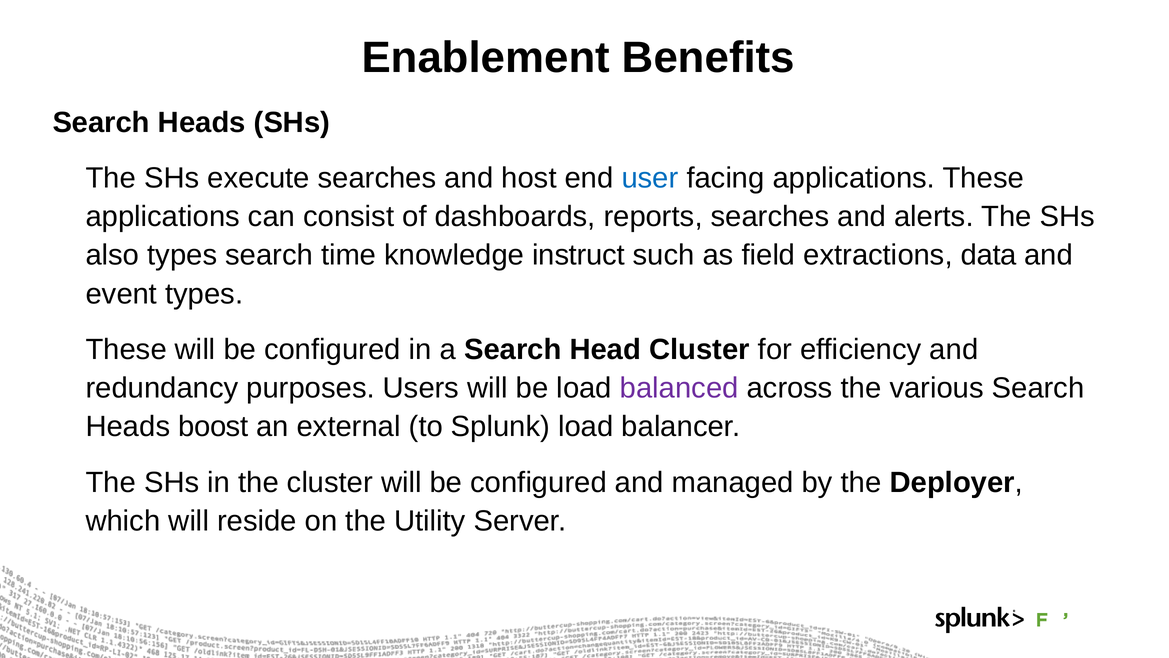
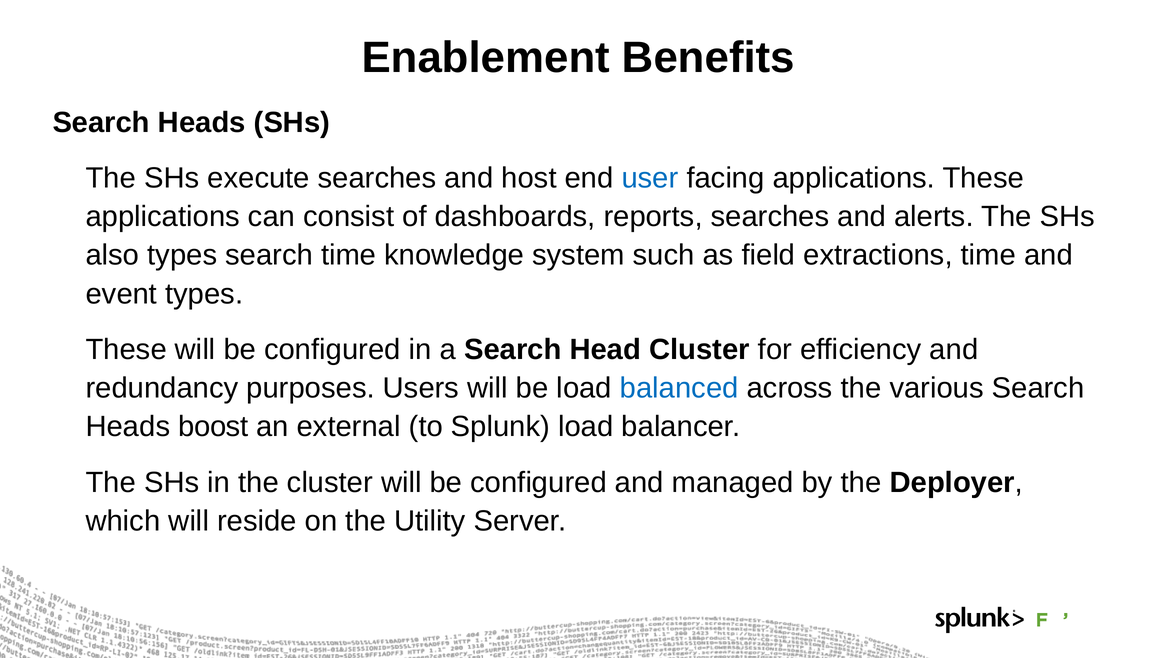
instruct: instruct -> system
extractions data: data -> time
balanced colour: purple -> blue
